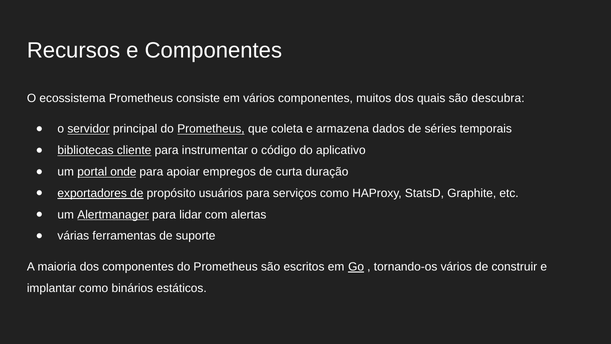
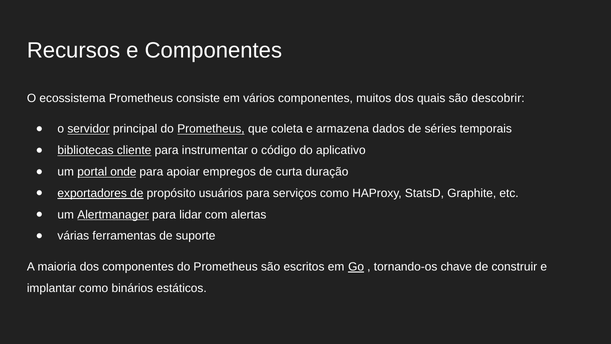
descubra: descubra -> descobrir
tornando-os vários: vários -> chave
